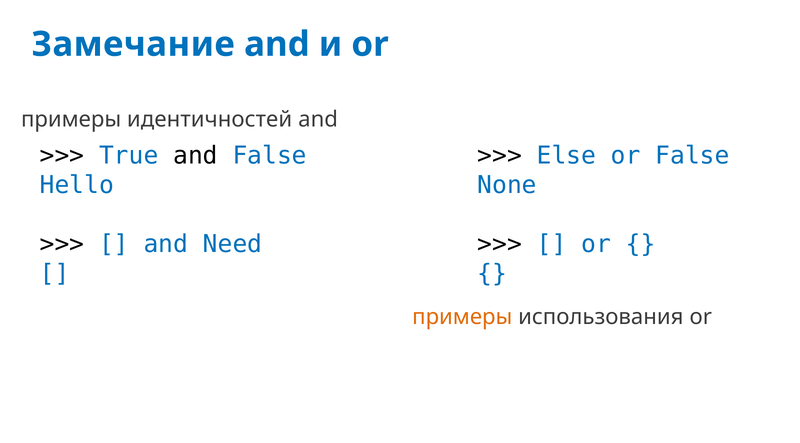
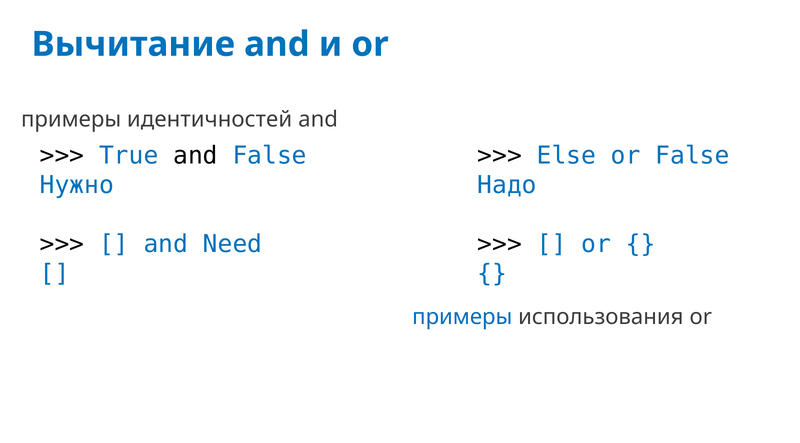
Замечание: Замечание -> Вычитание
Hello: Hello -> Нужно
None: None -> Надо
примеры at (462, 317) colour: orange -> blue
